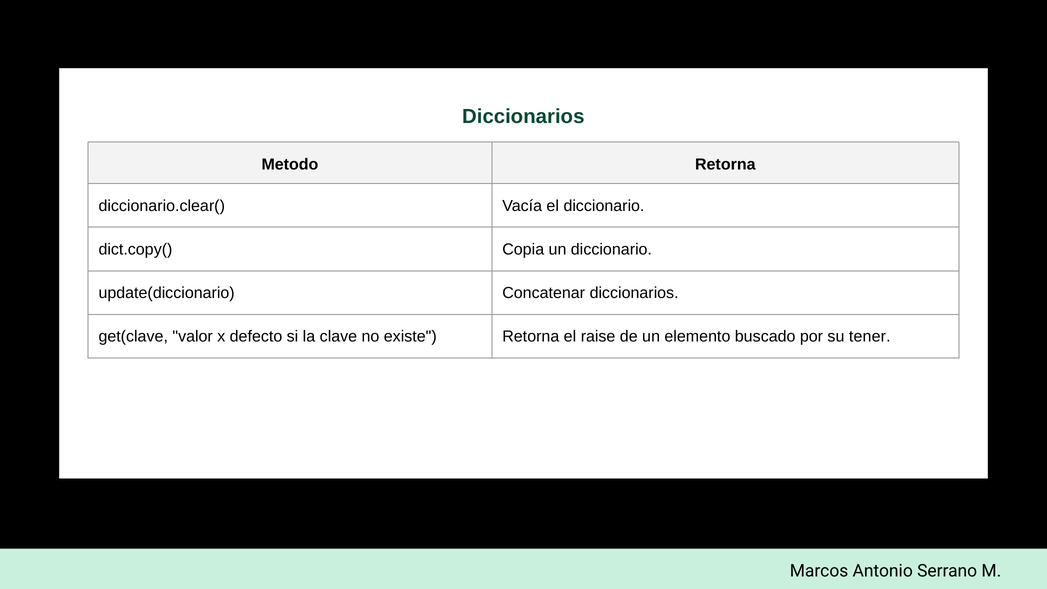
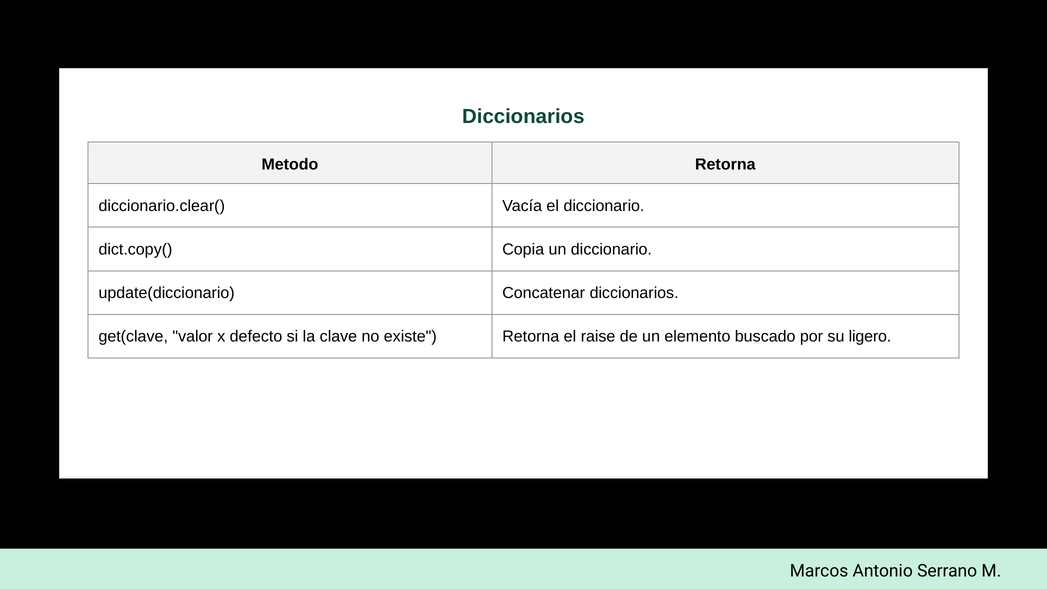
tener: tener -> ligero
